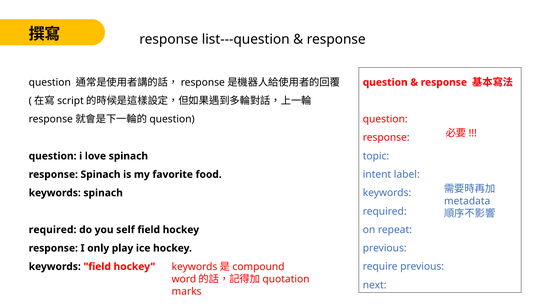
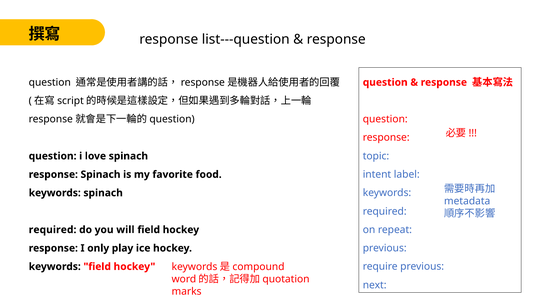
self: self -> will
